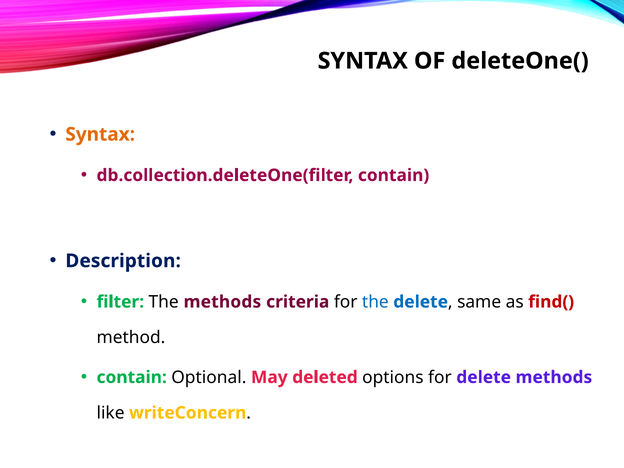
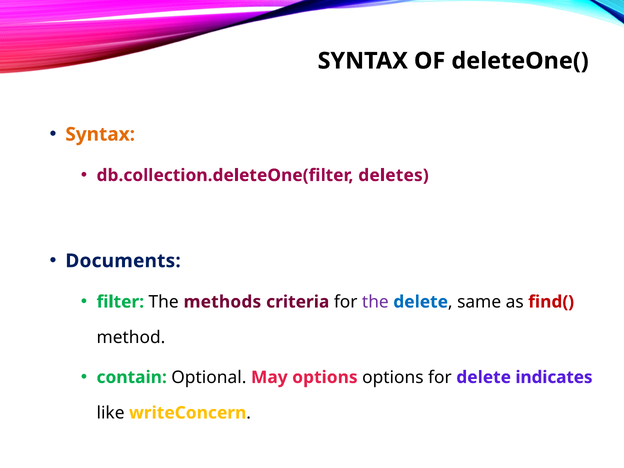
db.collection.deleteOne(filter contain: contain -> deletes
Description: Description -> Documents
the at (375, 302) colour: blue -> purple
May deleted: deleted -> options
delete methods: methods -> indicates
